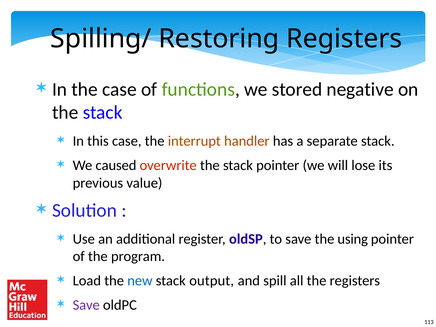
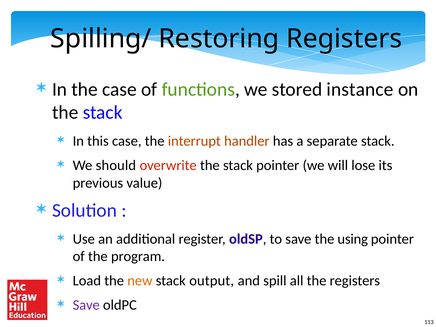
negative: negative -> instance
caused: caused -> should
new colour: blue -> orange
